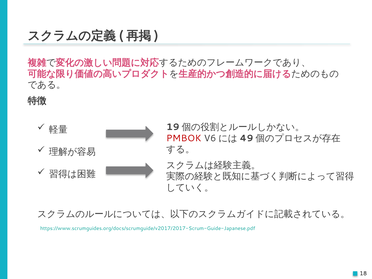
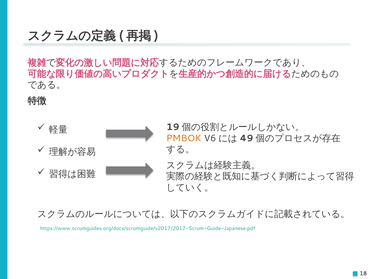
PMBOK colour: red -> orange
